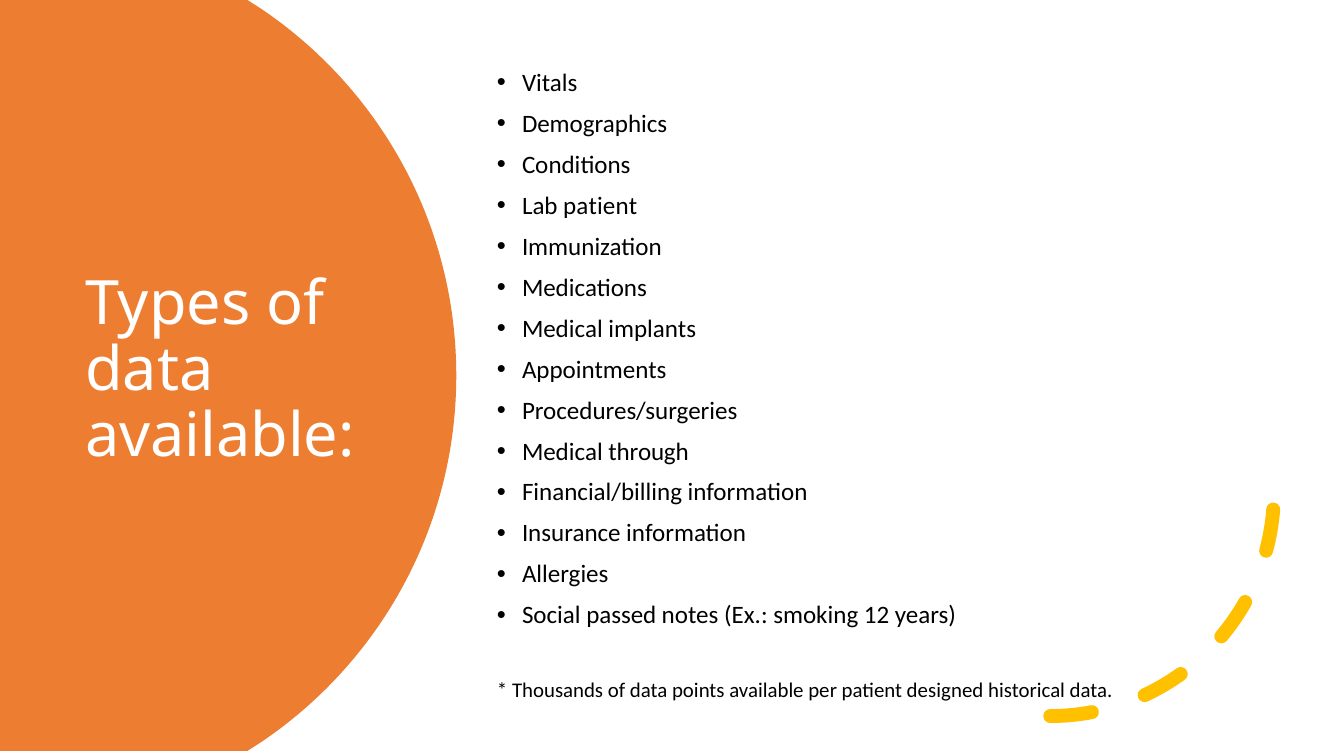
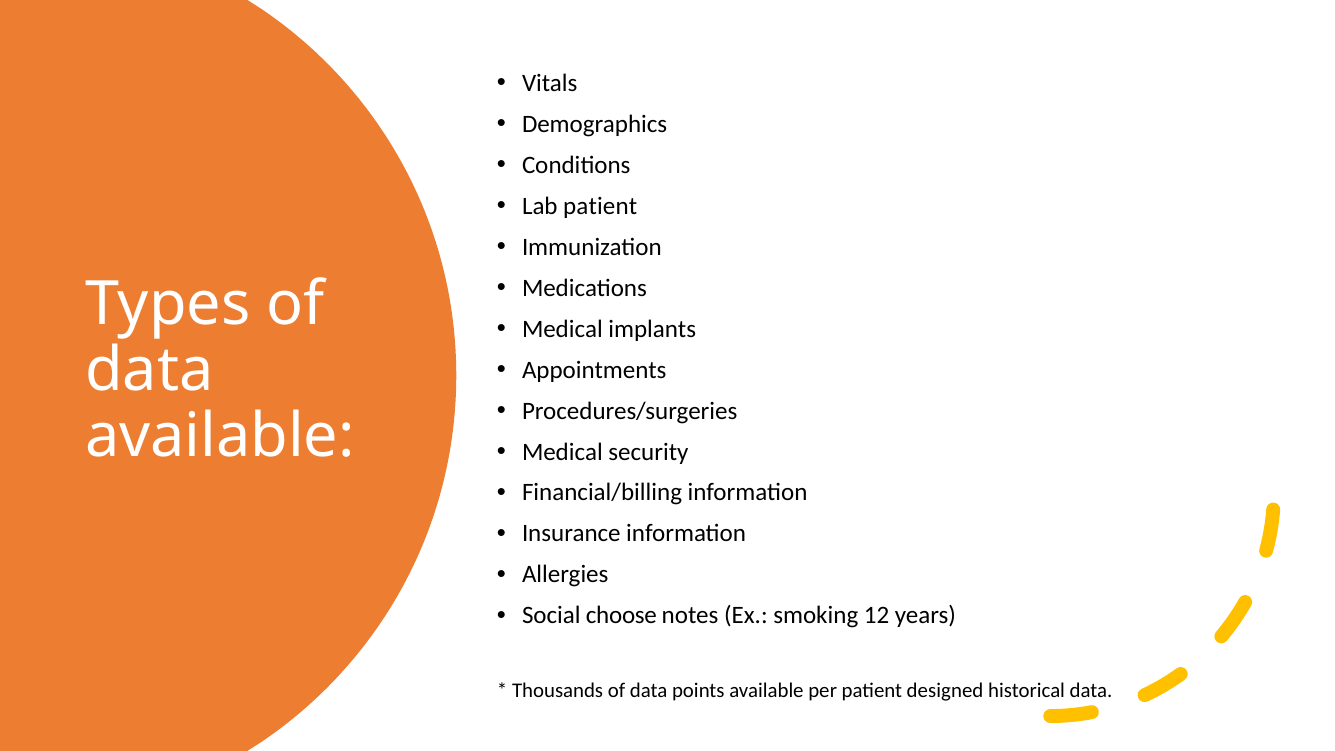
through: through -> security
passed: passed -> choose
